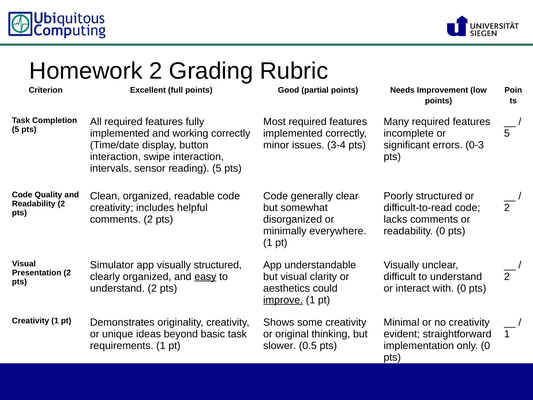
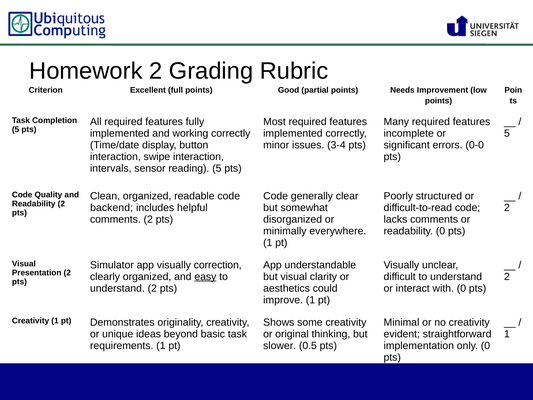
0-3: 0-3 -> 0-0
creativity at (112, 208): creativity -> backend
visually structured: structured -> correction
improve underline: present -> none
